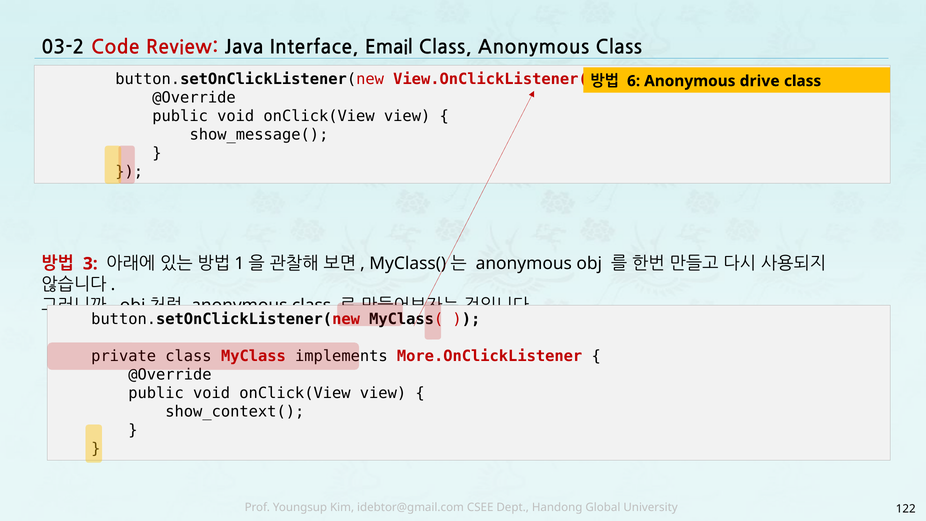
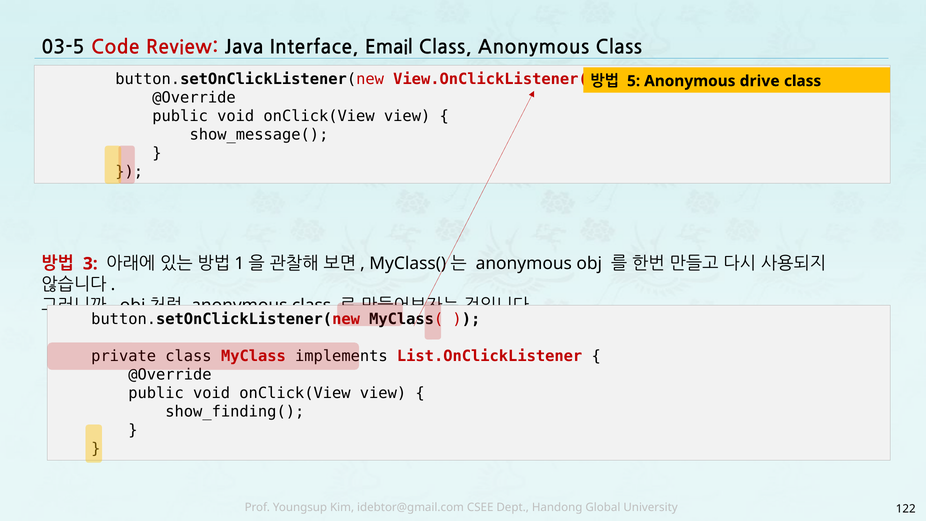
03-2: 03-2 -> 03-5
6: 6 -> 5
More.OnClickListener: More.OnClickListener -> List.OnClickListener
show_context(: show_context( -> show_finding(
